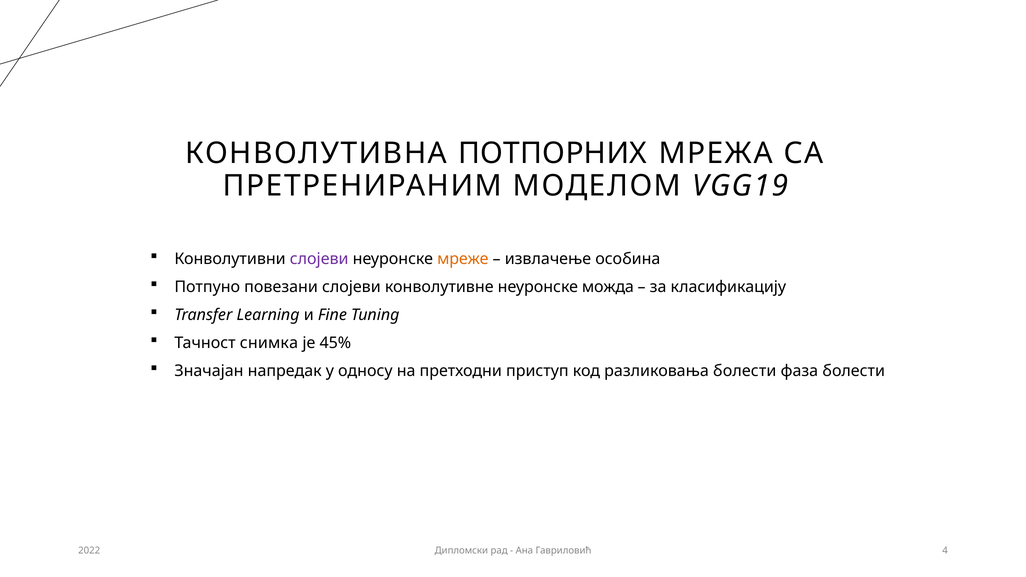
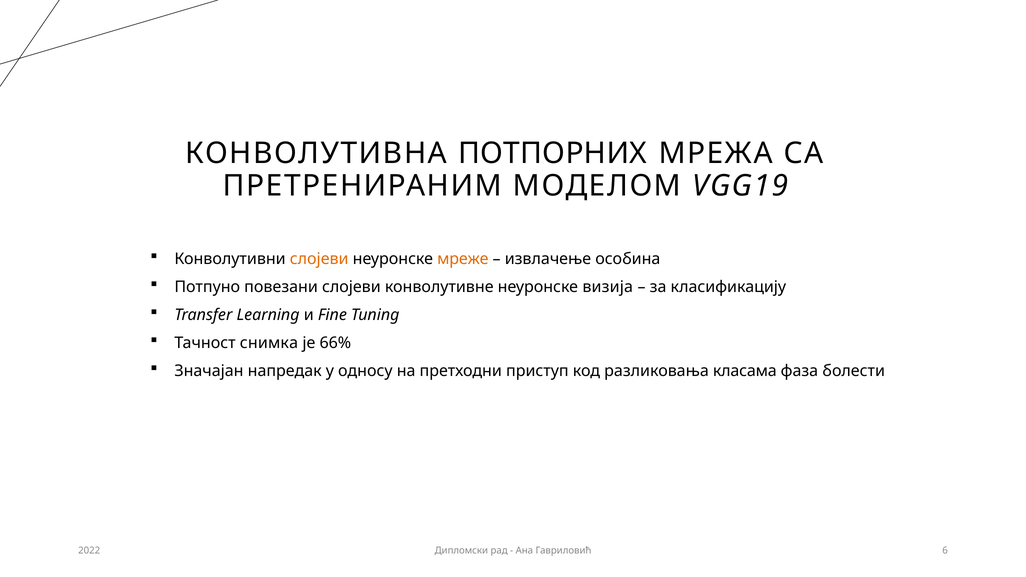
слојеви at (319, 259) colour: purple -> orange
можда: можда -> визија
45%: 45% -> 66%
разликовања болести: болести -> класама
4: 4 -> 6
